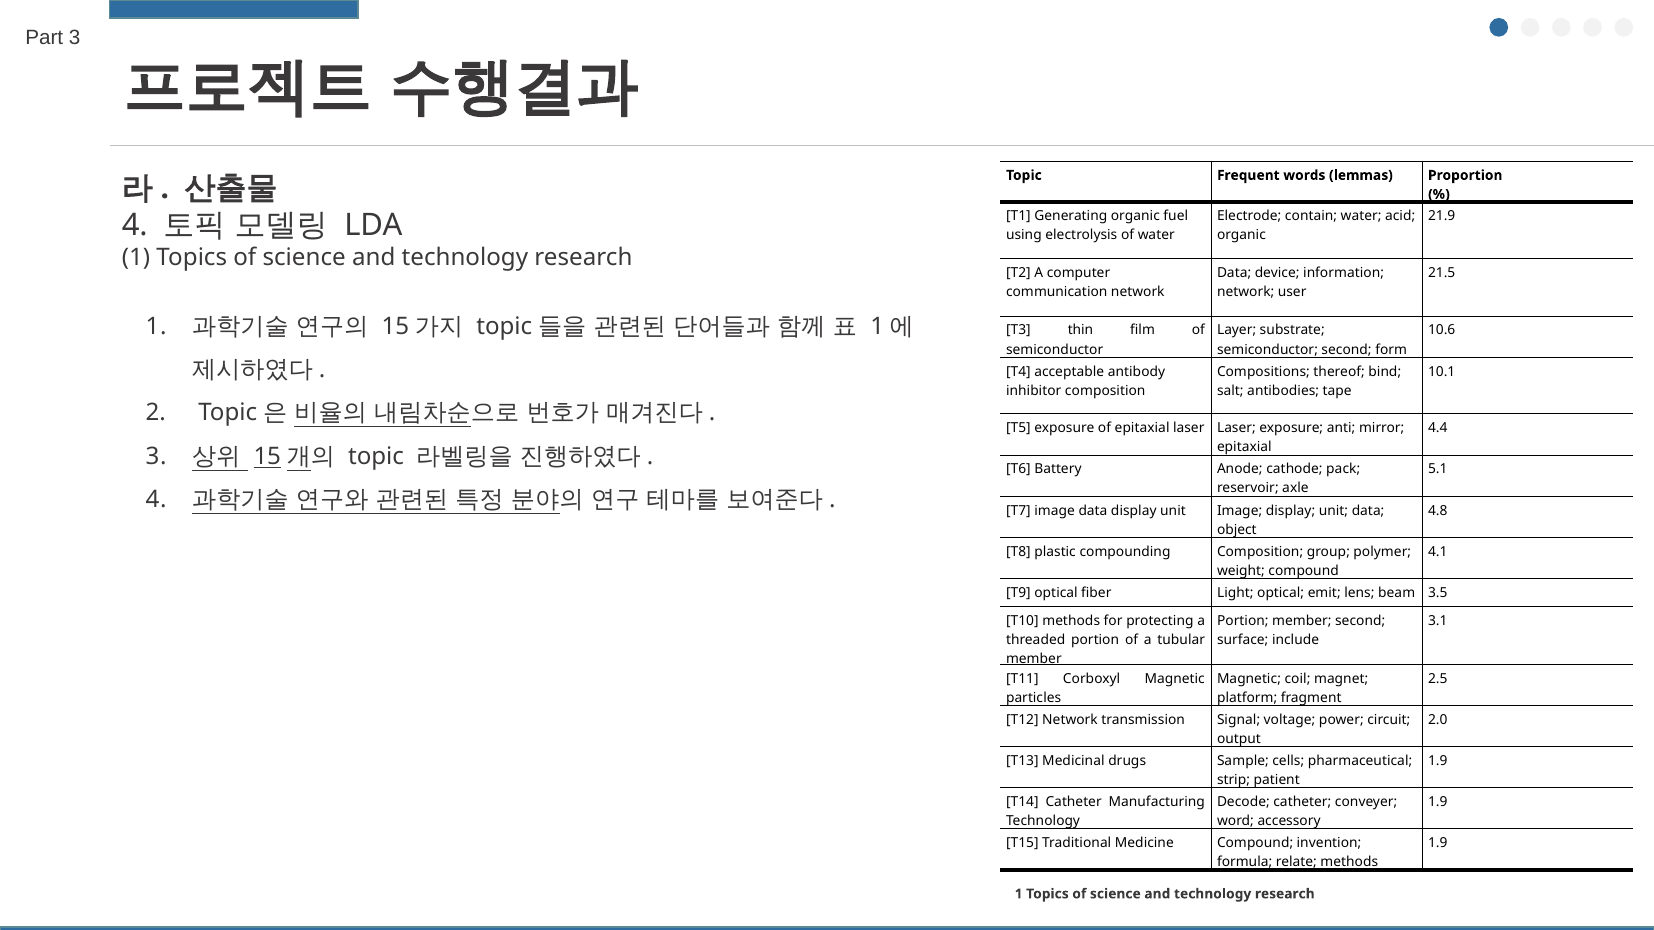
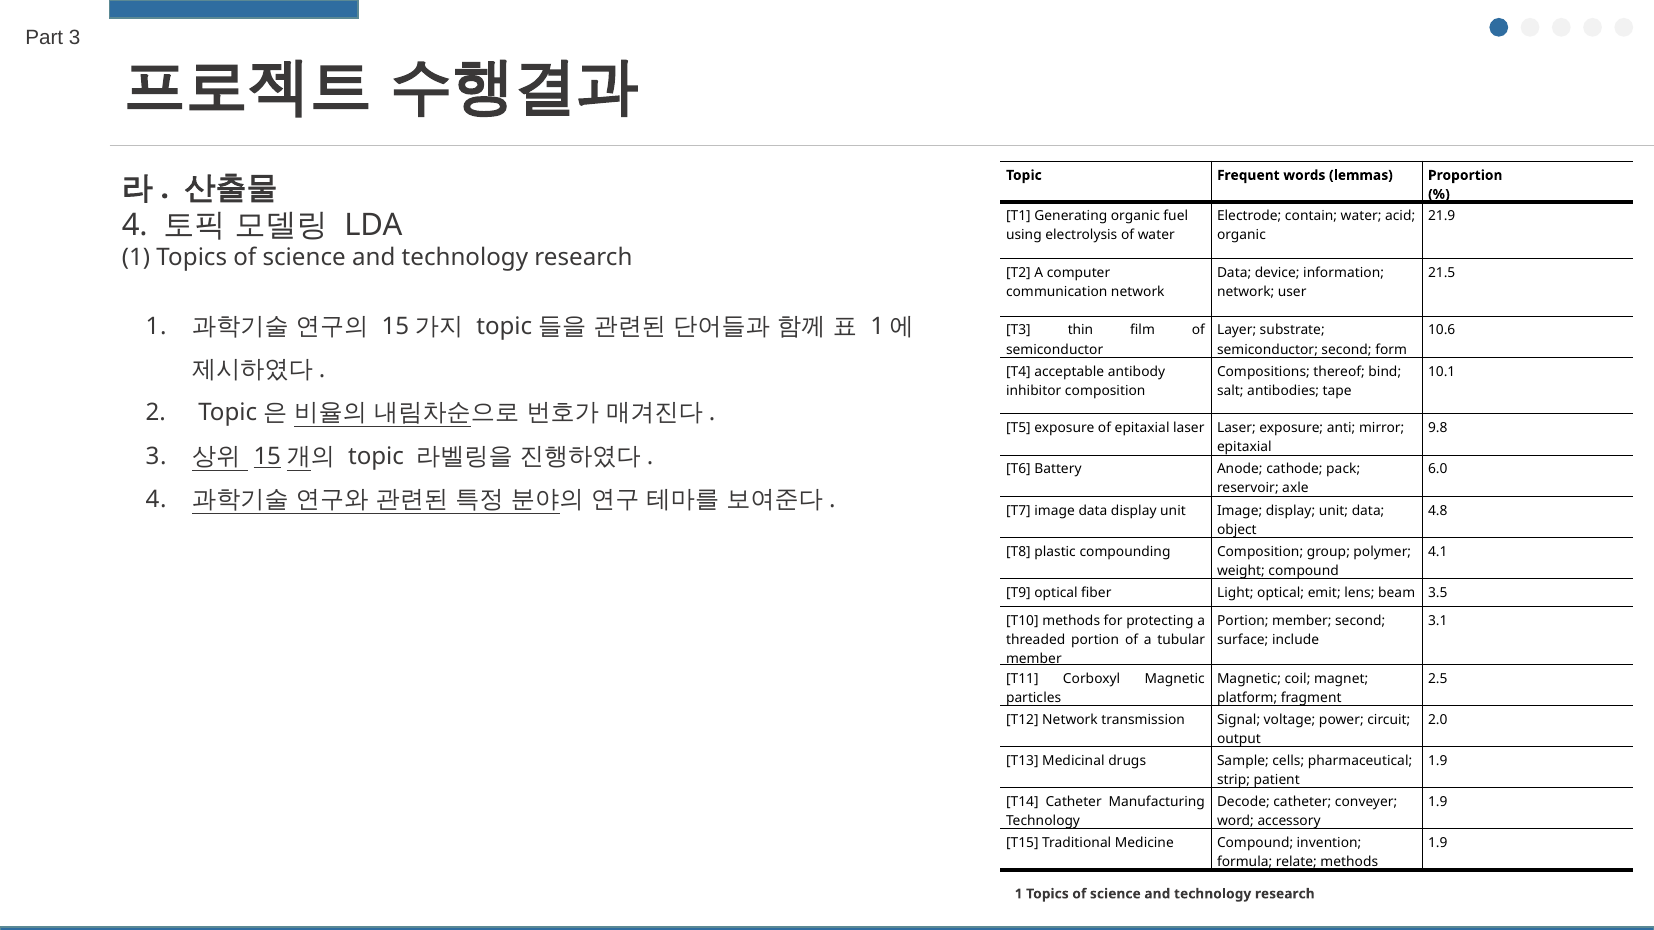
4.4: 4.4 -> 9.8
5.1: 5.1 -> 6.0
